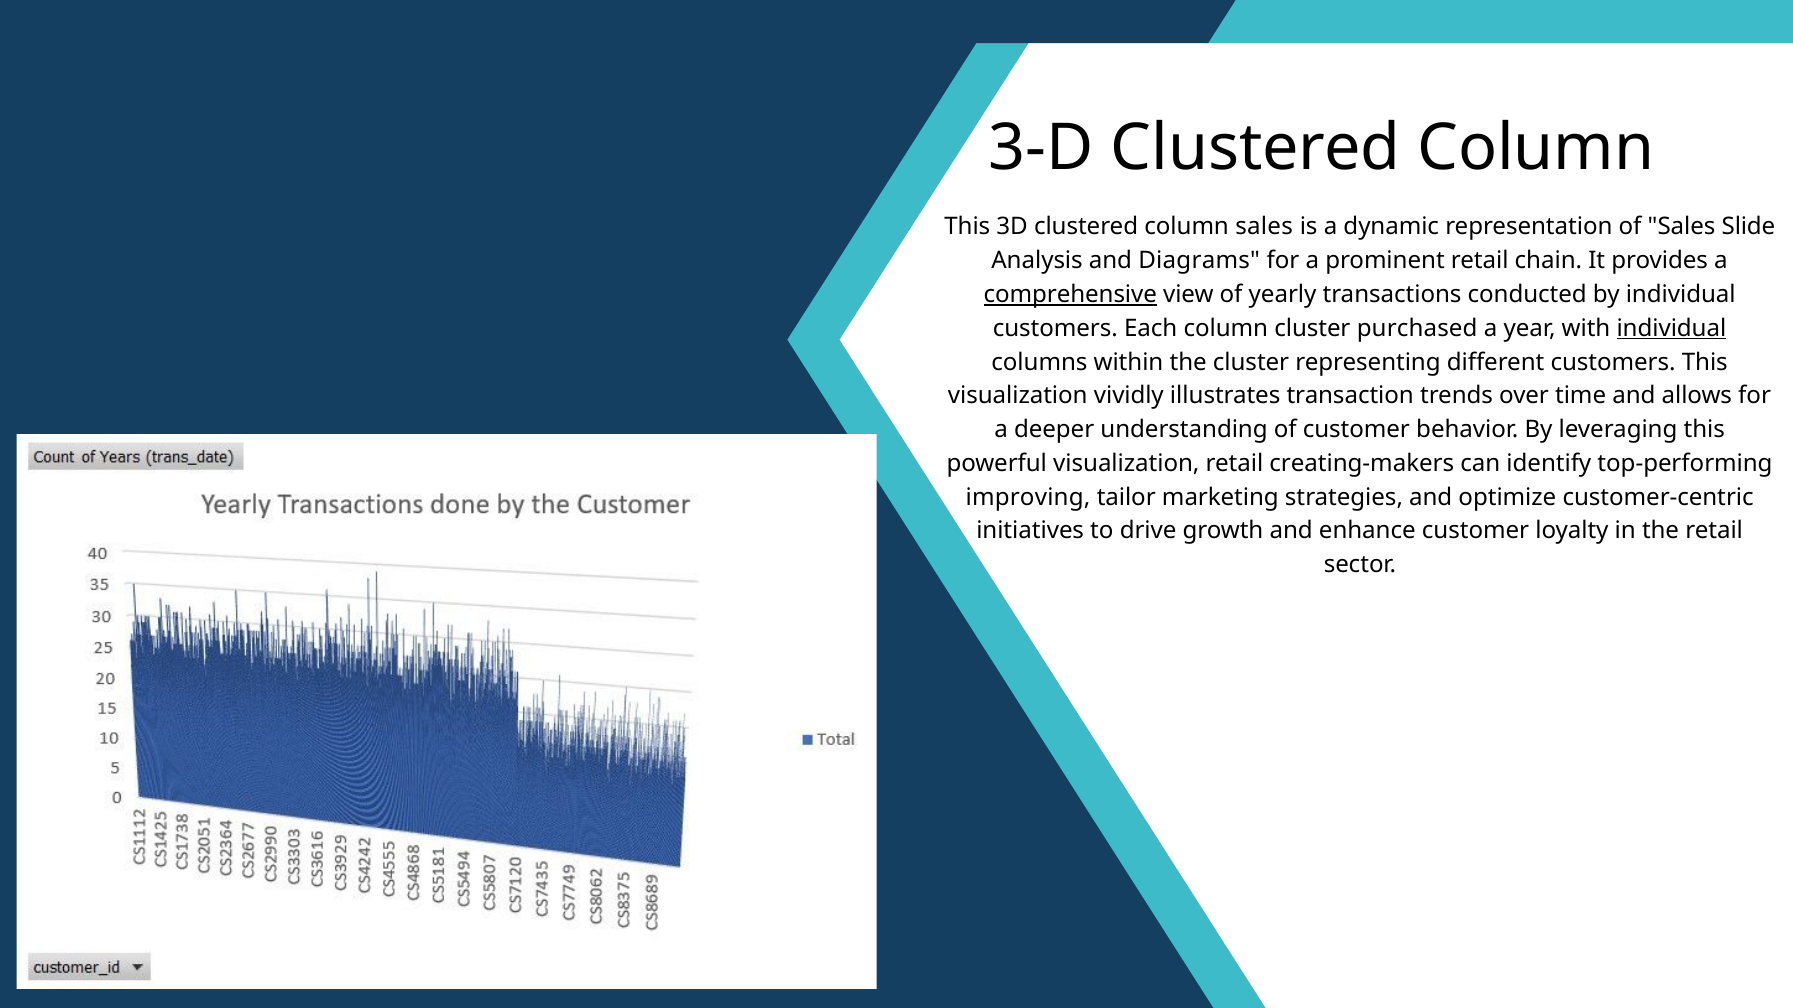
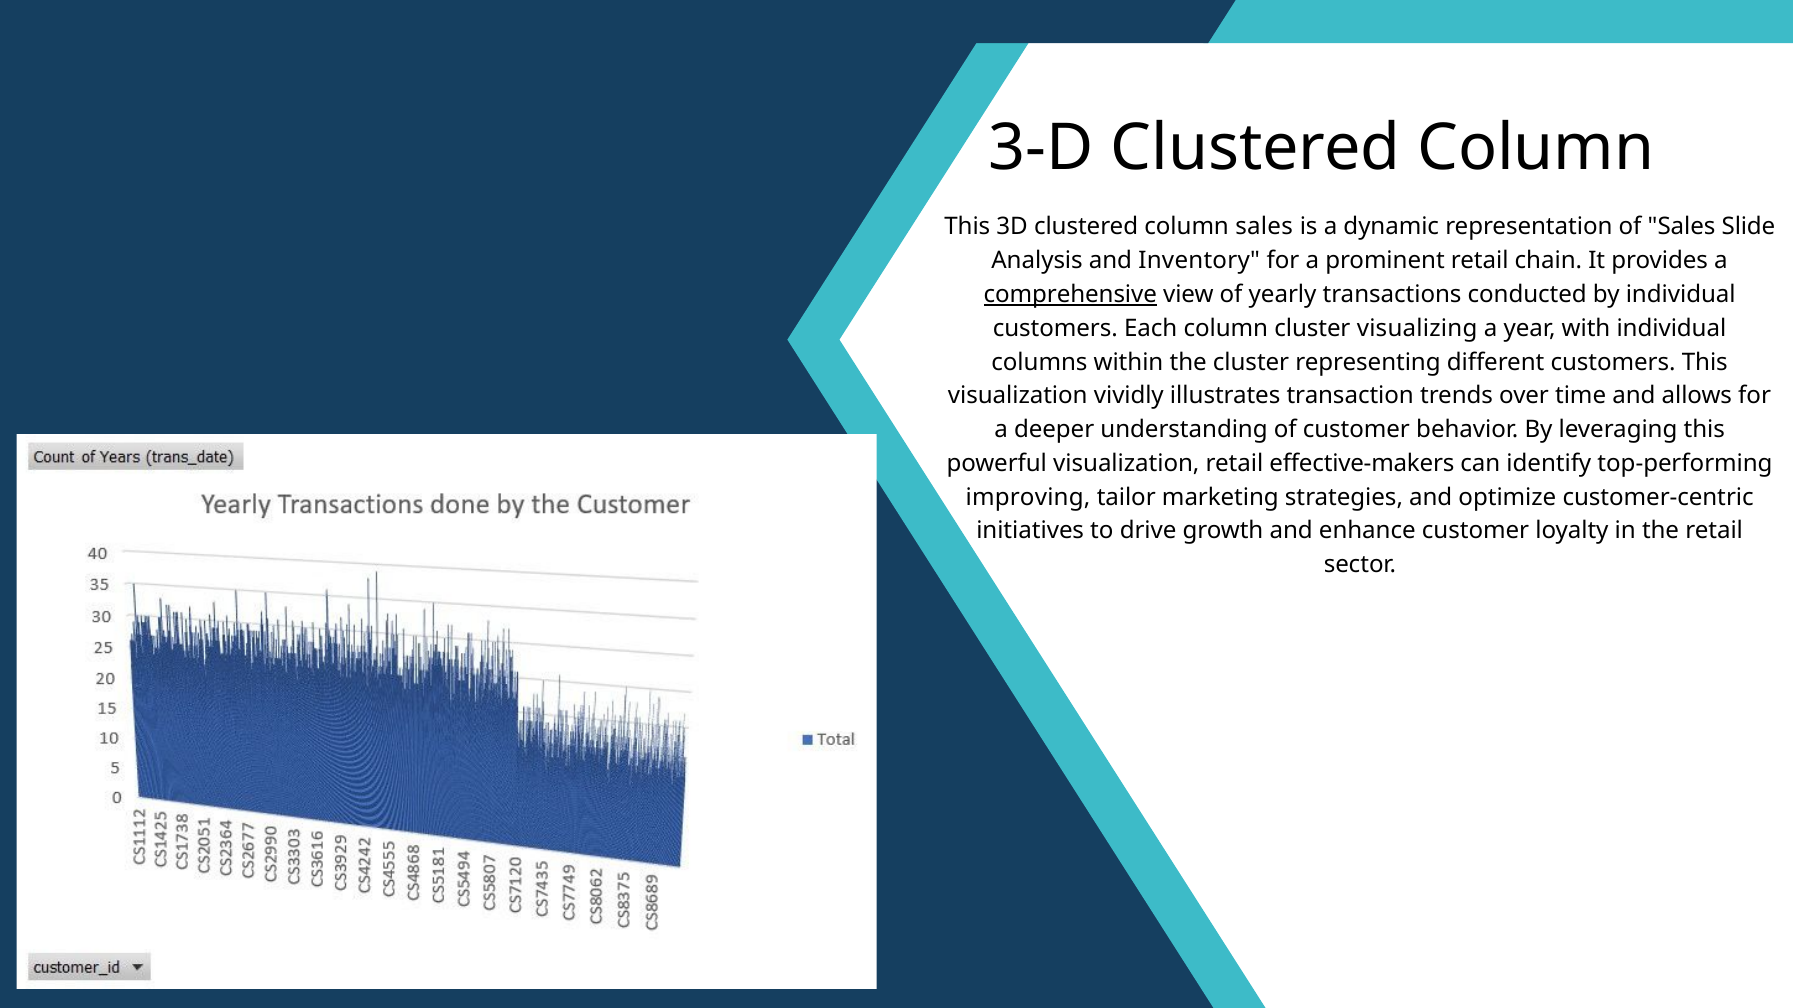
Diagrams: Diagrams -> Inventory
purchased: purchased -> visualizing
individual at (1671, 328) underline: present -> none
creating-makers: creating-makers -> effective-makers
